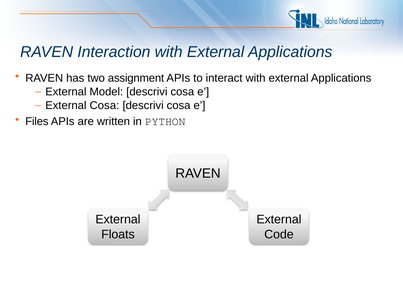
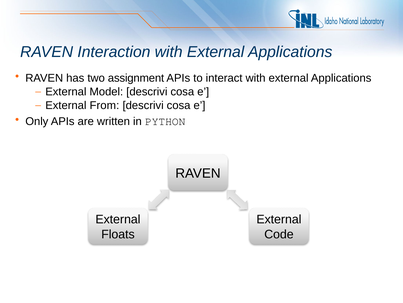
External Cosa: Cosa -> From
Files: Files -> Only
